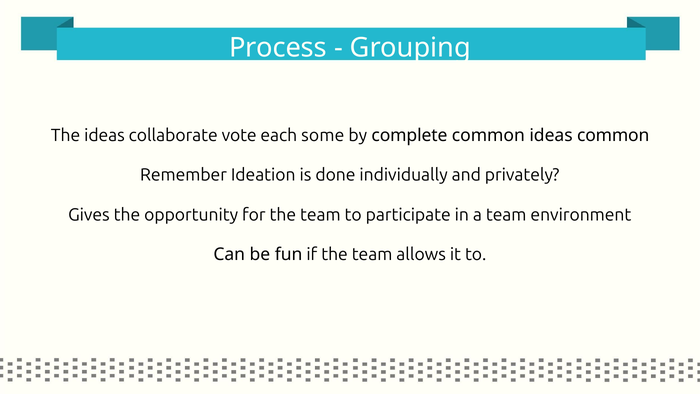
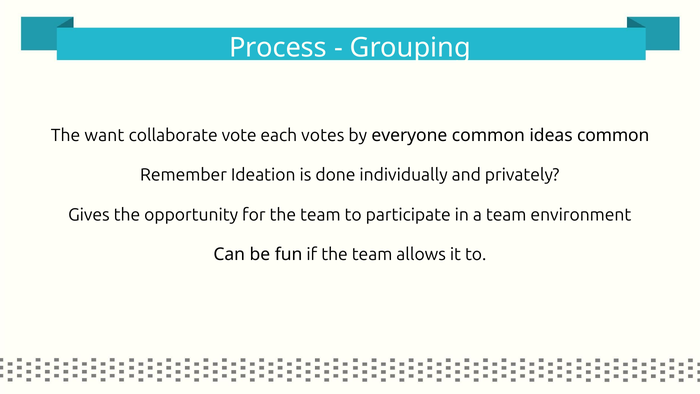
The ideas: ideas -> want
some: some -> votes
complete: complete -> everyone
